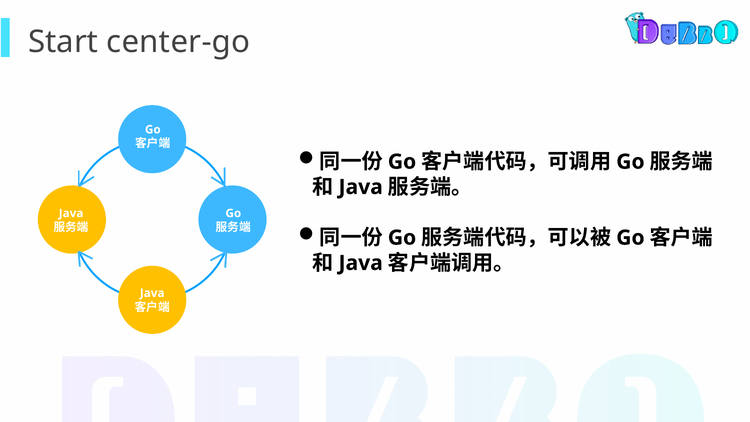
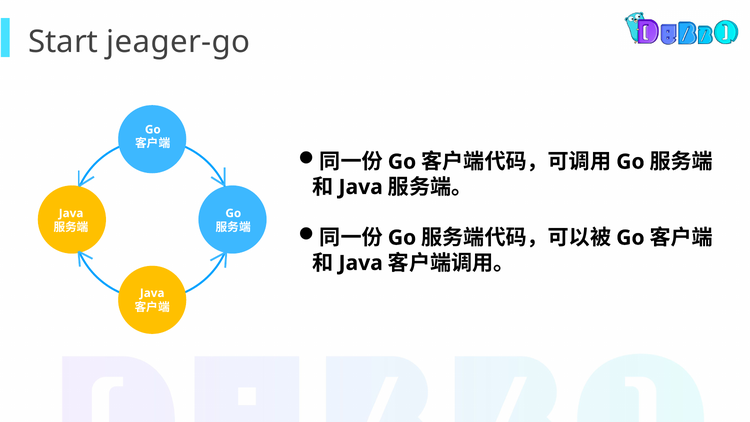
center-go: center-go -> jeager-go
